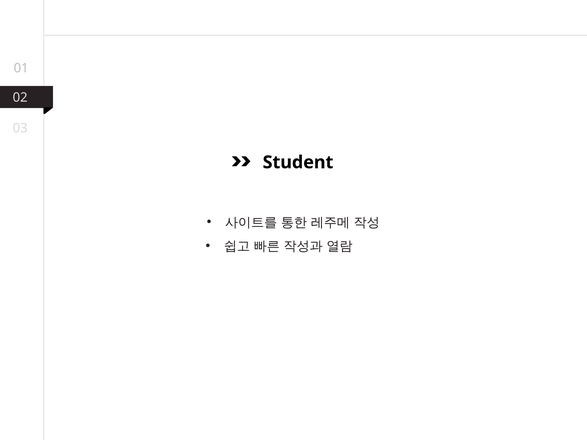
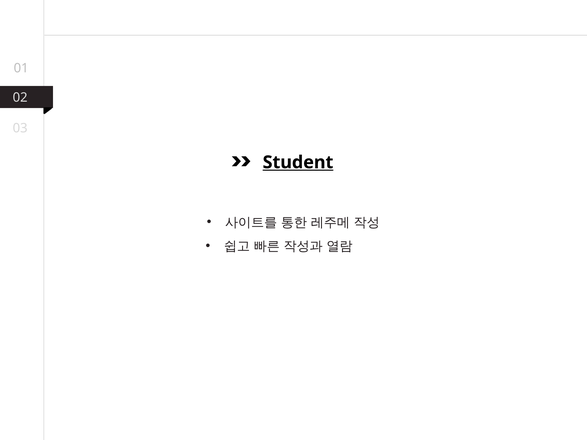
Student underline: none -> present
